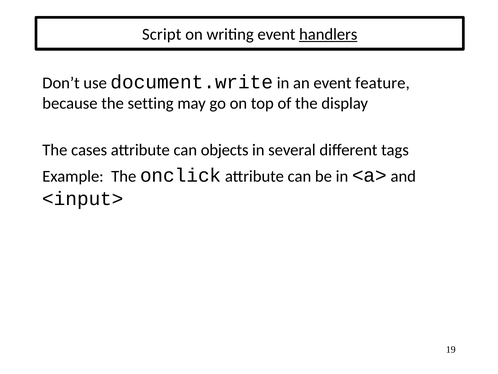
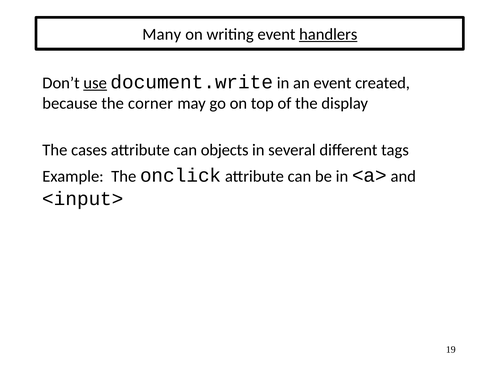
Script: Script -> Many
use underline: none -> present
feature: feature -> created
setting: setting -> corner
